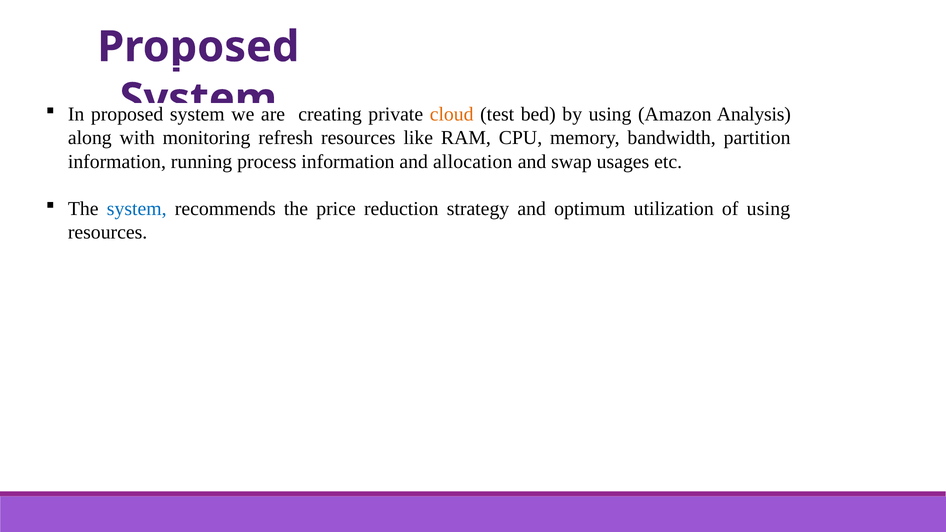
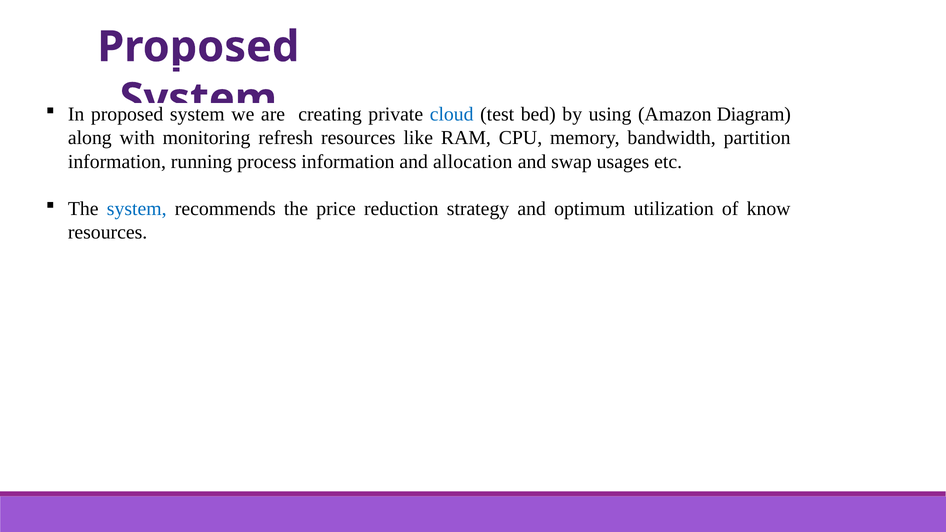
cloud colour: orange -> blue
Analysis: Analysis -> Diagram
of using: using -> know
